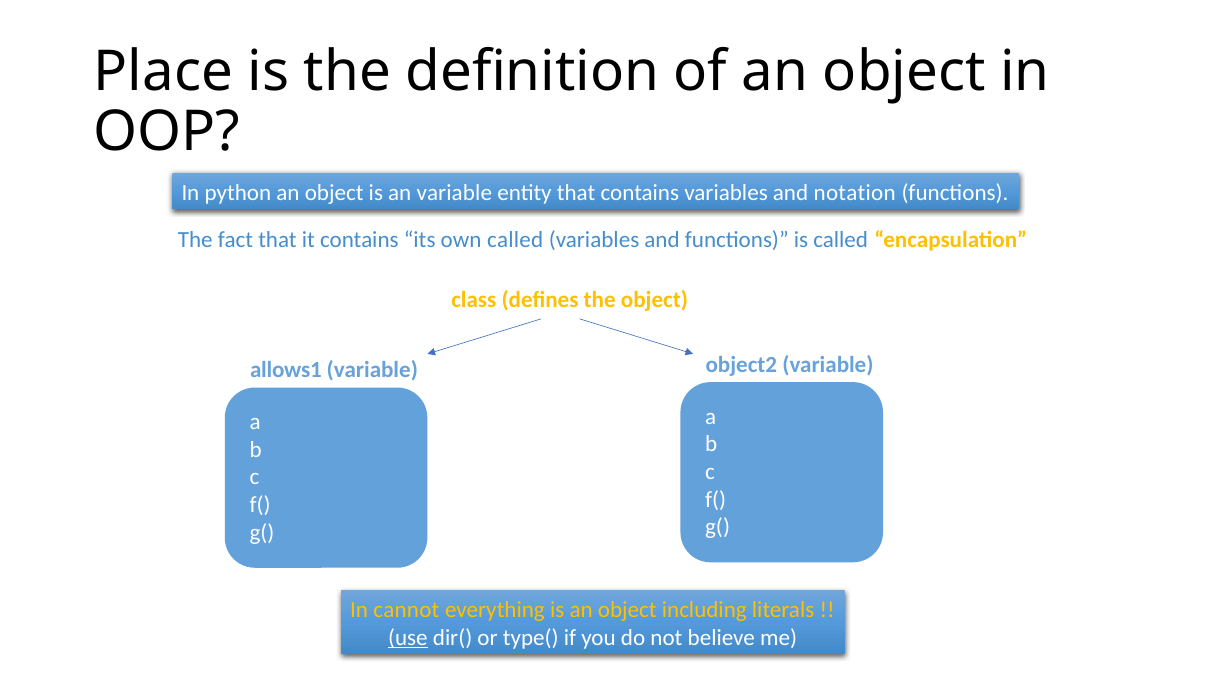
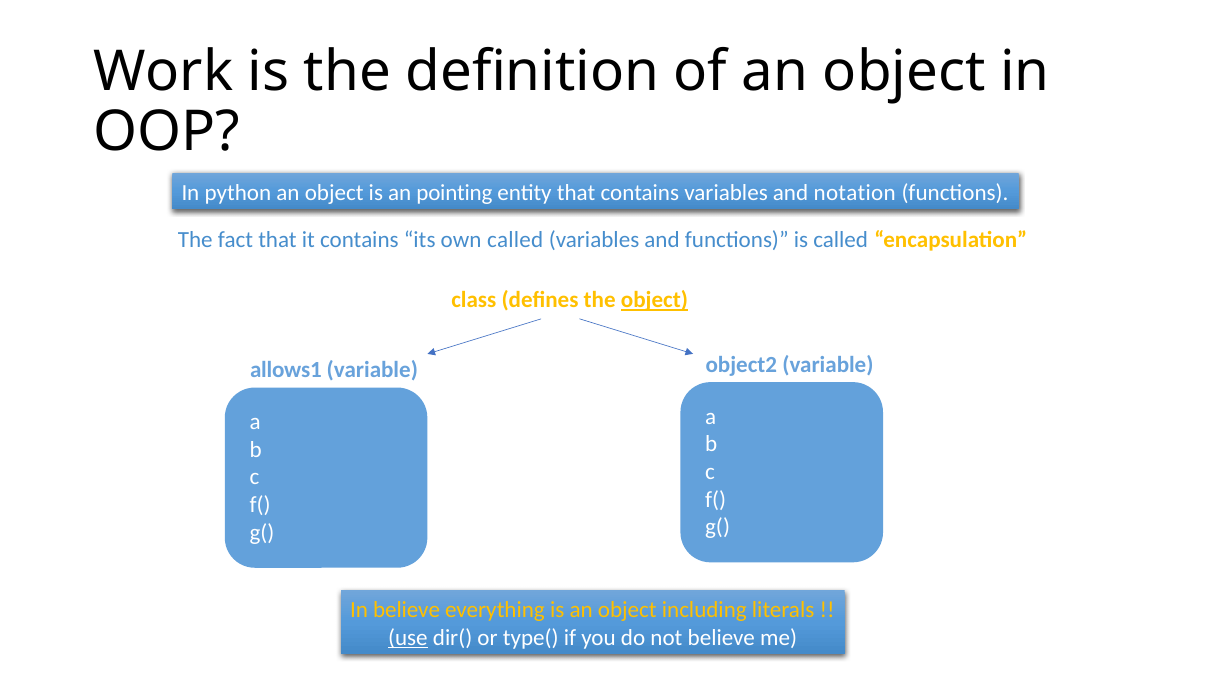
Place: Place -> Work
an variable: variable -> pointing
object at (654, 300) underline: none -> present
In cannot: cannot -> believe
